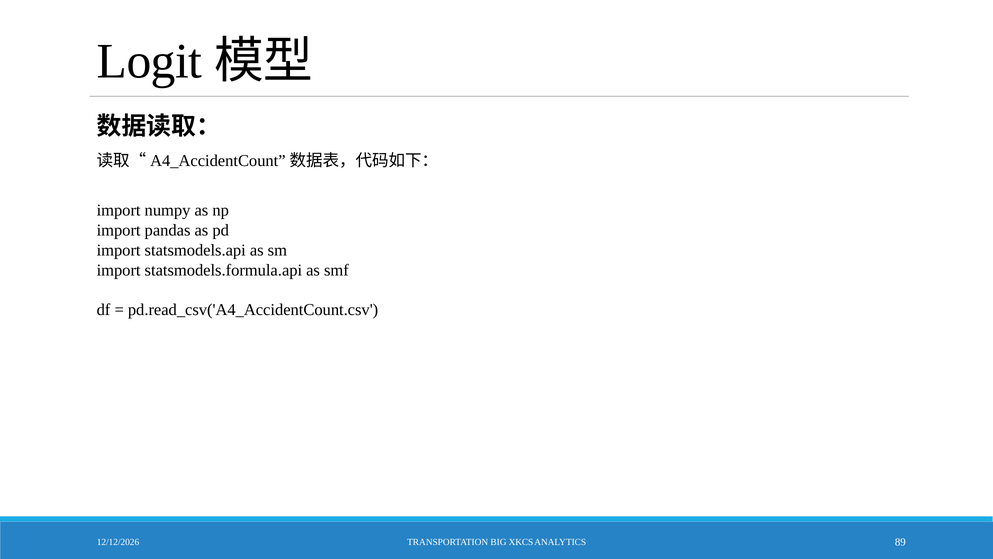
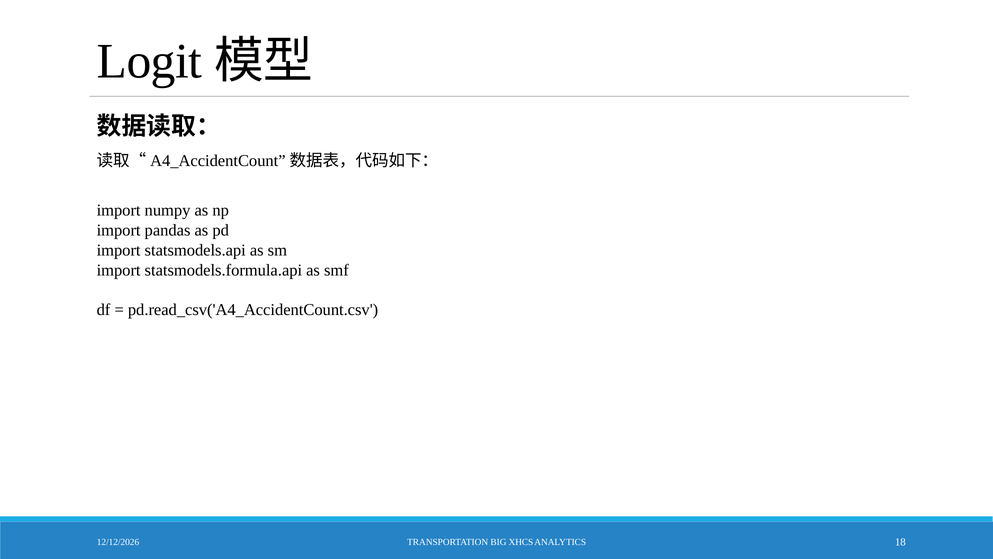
XKCS: XKCS -> XHCS
89: 89 -> 18
